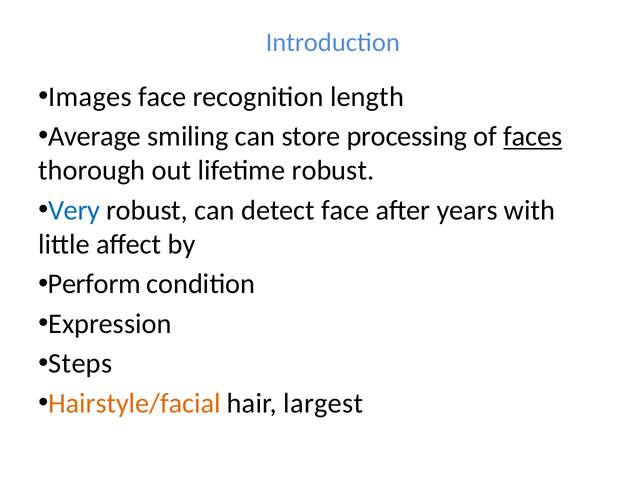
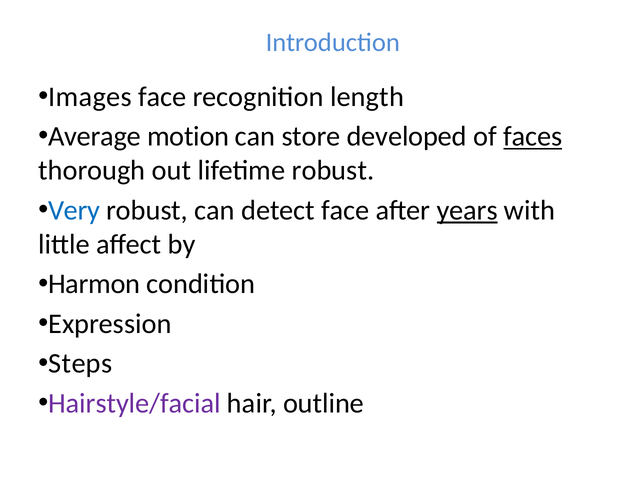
smiling: smiling -> motion
processing: processing -> developed
years underline: none -> present
Perform: Perform -> Harmon
Hairstyle/facial colour: orange -> purple
largest: largest -> outline
